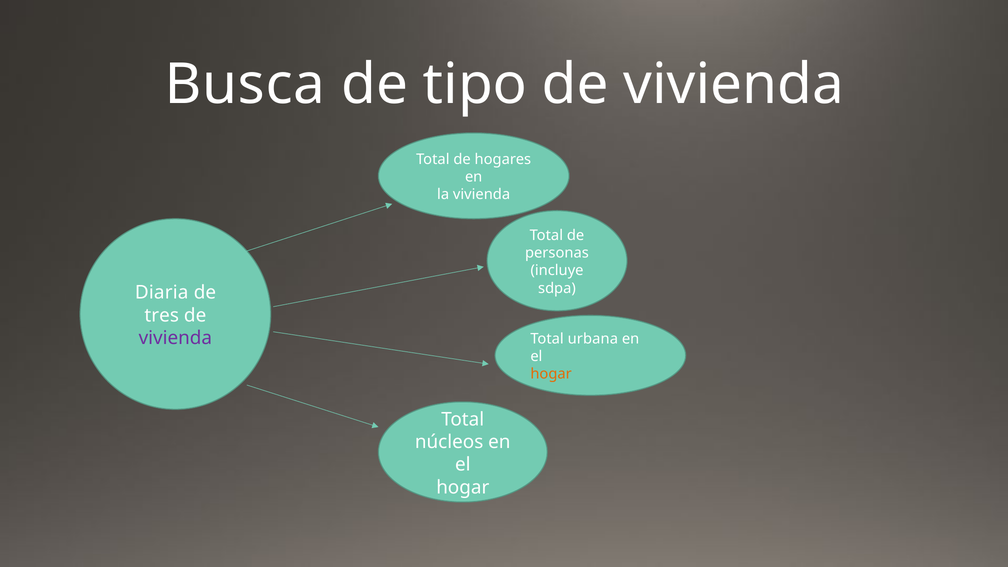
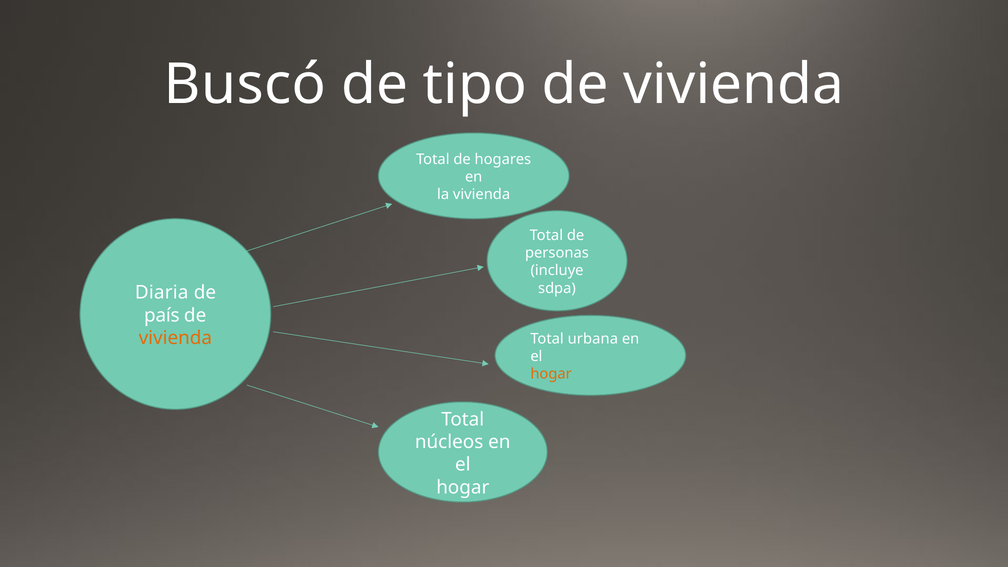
Busca: Busca -> Buscó
tres: tres -> país
vivienda at (175, 338) colour: purple -> orange
